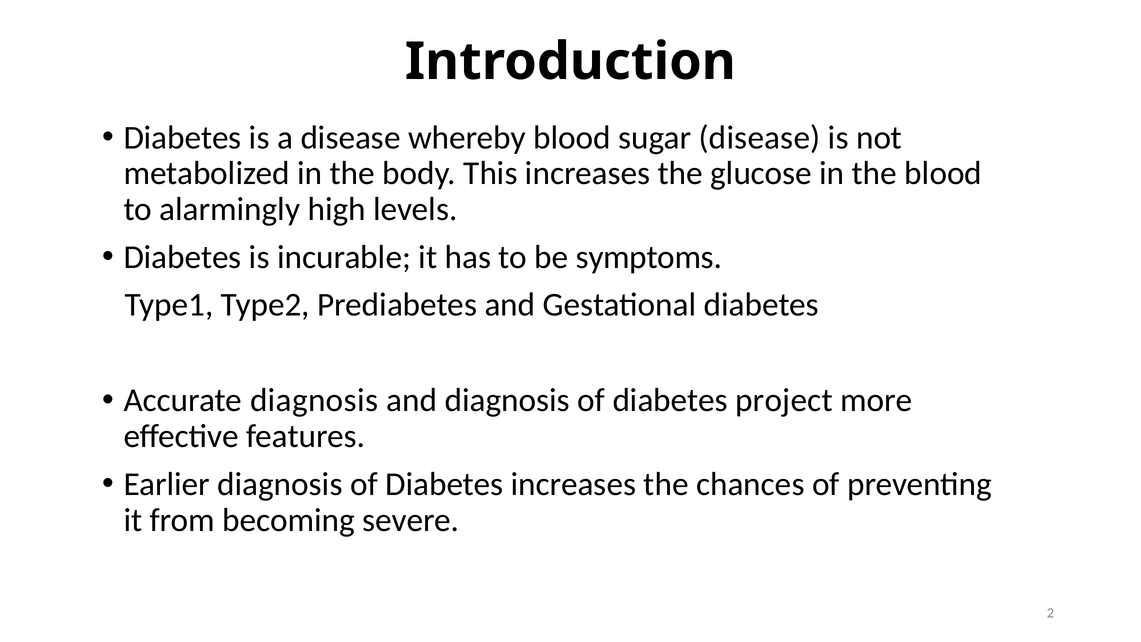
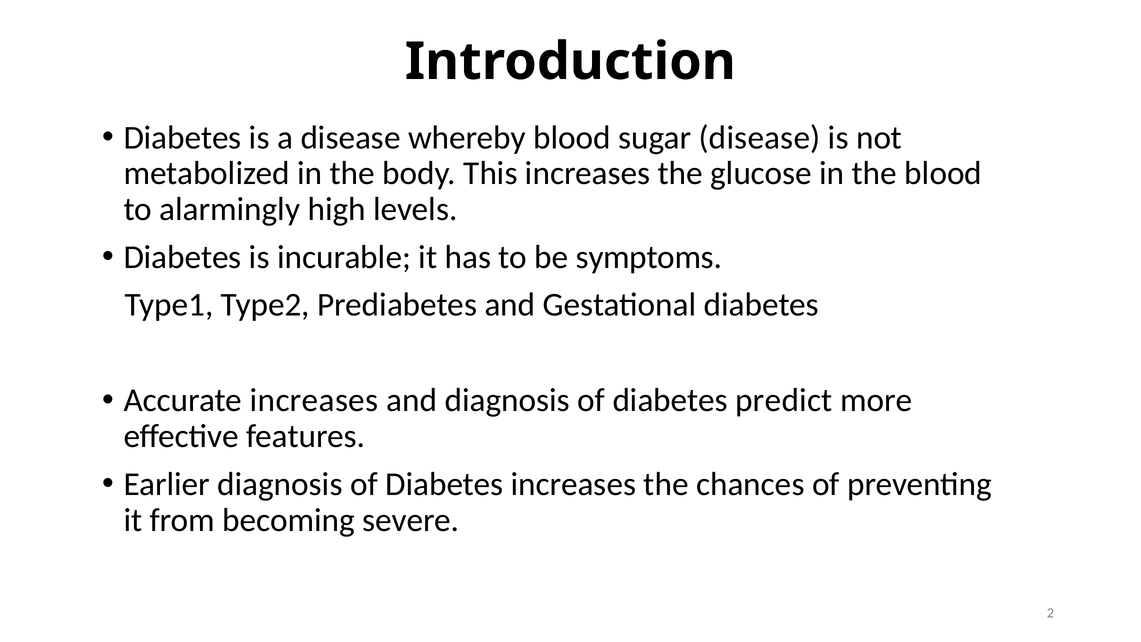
Accurate diagnosis: diagnosis -> increases
project: project -> predict
